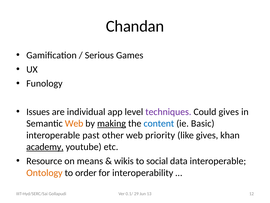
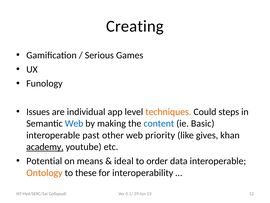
Chandan: Chandan -> Creating
techniques colour: purple -> orange
Could gives: gives -> steps
Web at (74, 123) colour: orange -> blue
making underline: present -> none
Resource: Resource -> Potential
wikis: wikis -> ideal
social: social -> order
order: order -> these
